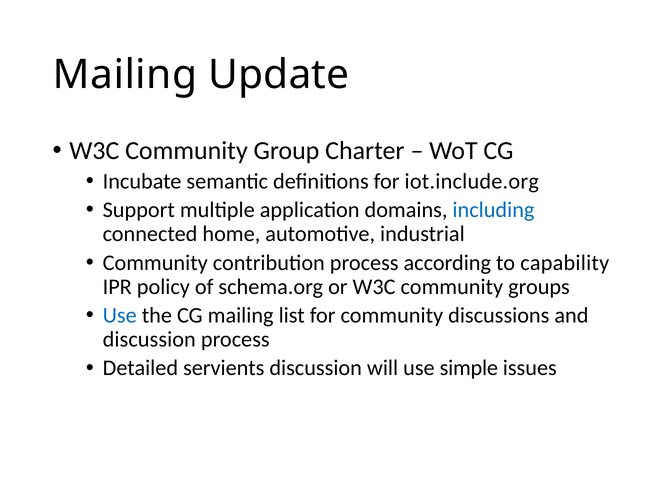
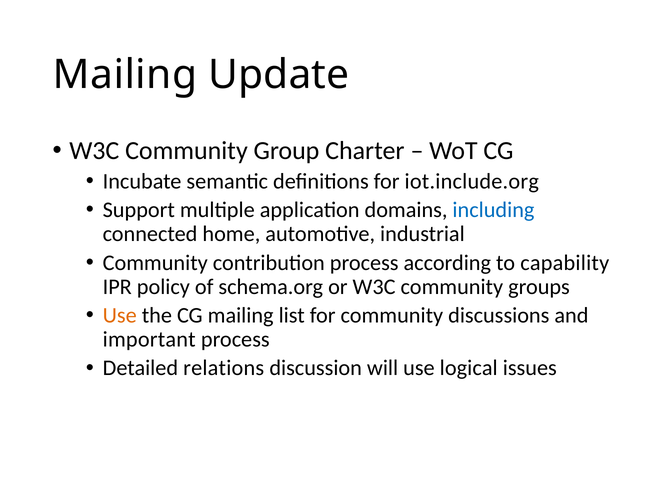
Use at (120, 315) colour: blue -> orange
discussion at (149, 339): discussion -> important
servients: servients -> relations
simple: simple -> logical
